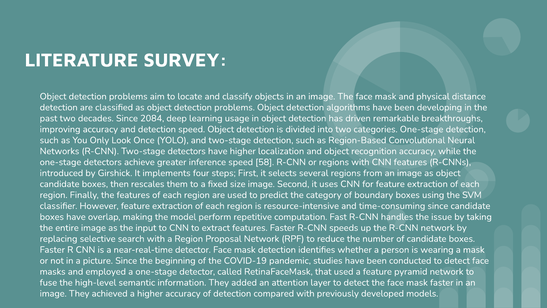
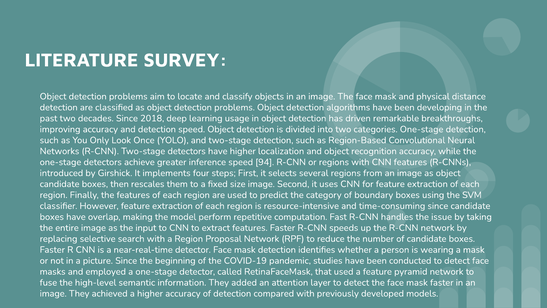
2084: 2084 -> 2018
58: 58 -> 94
